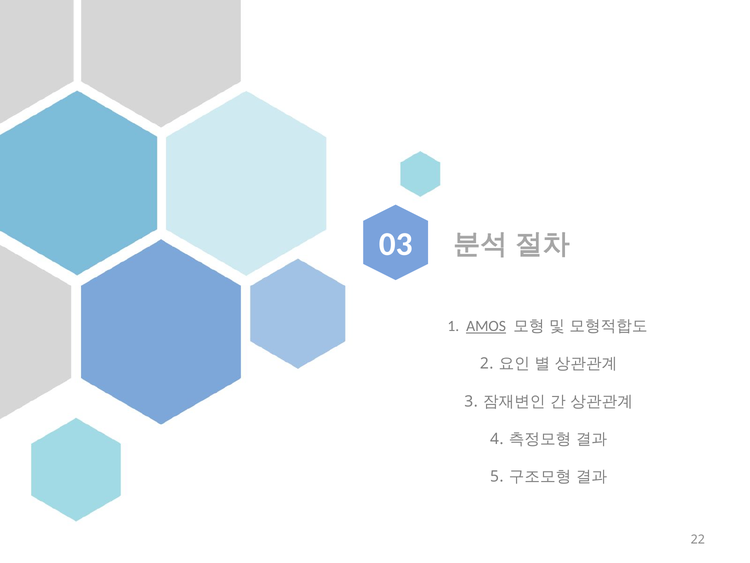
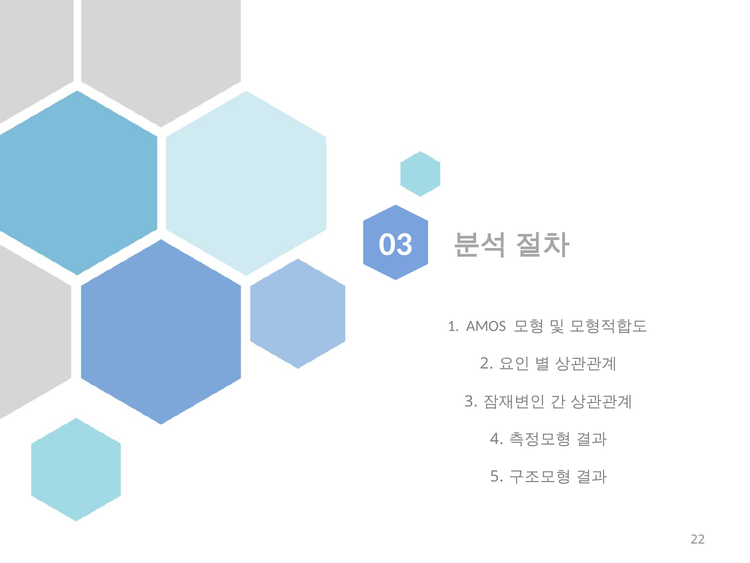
AMOS underline: present -> none
